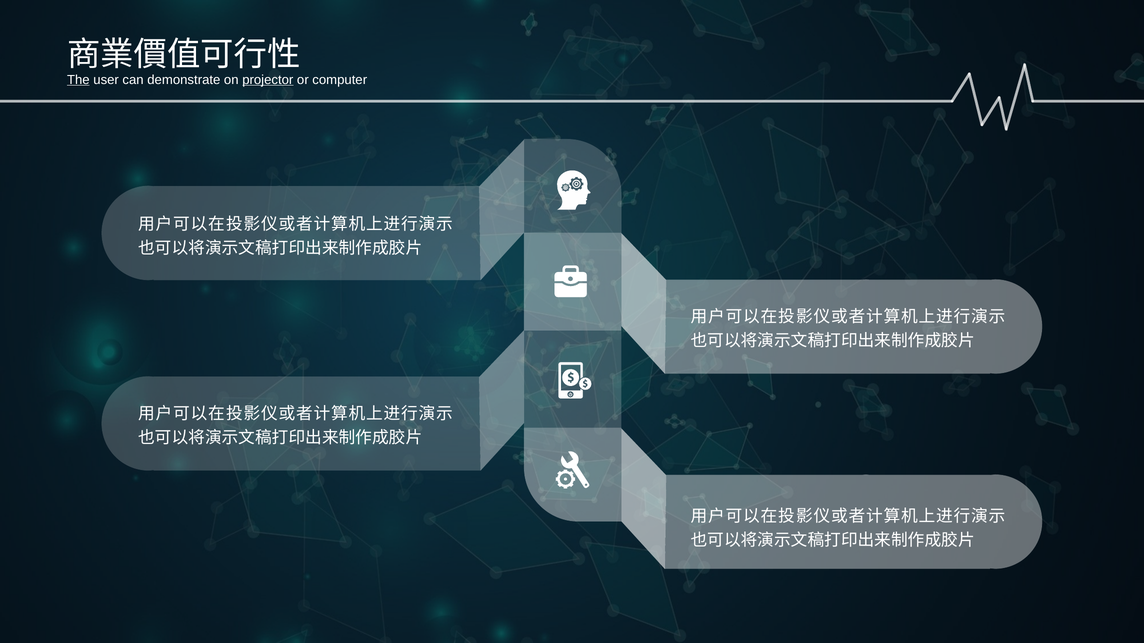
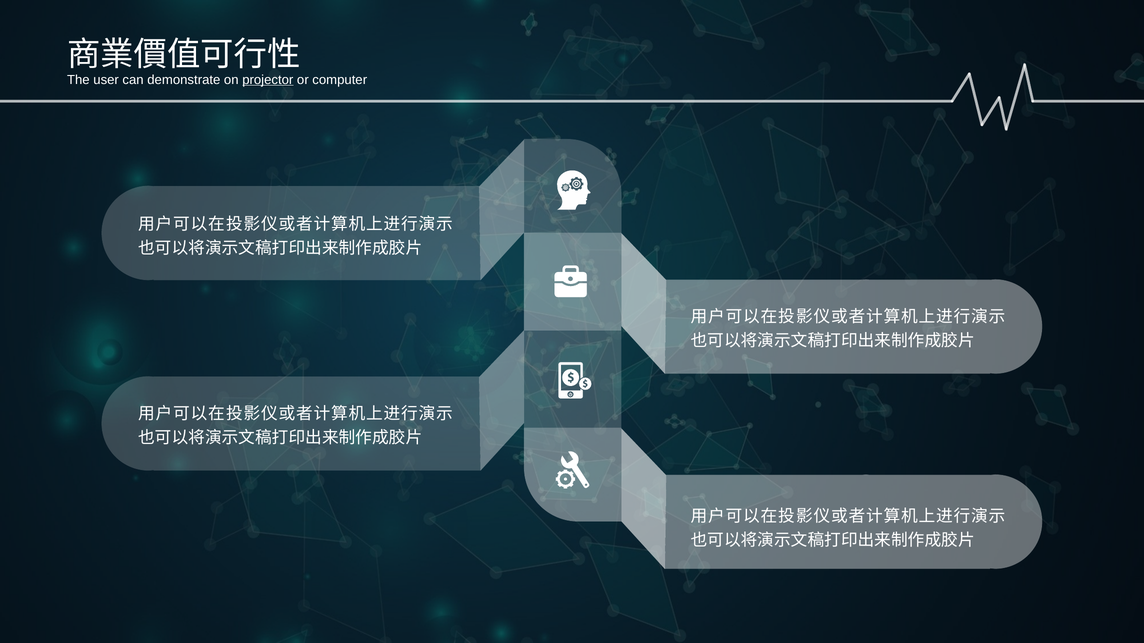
The underline: present -> none
